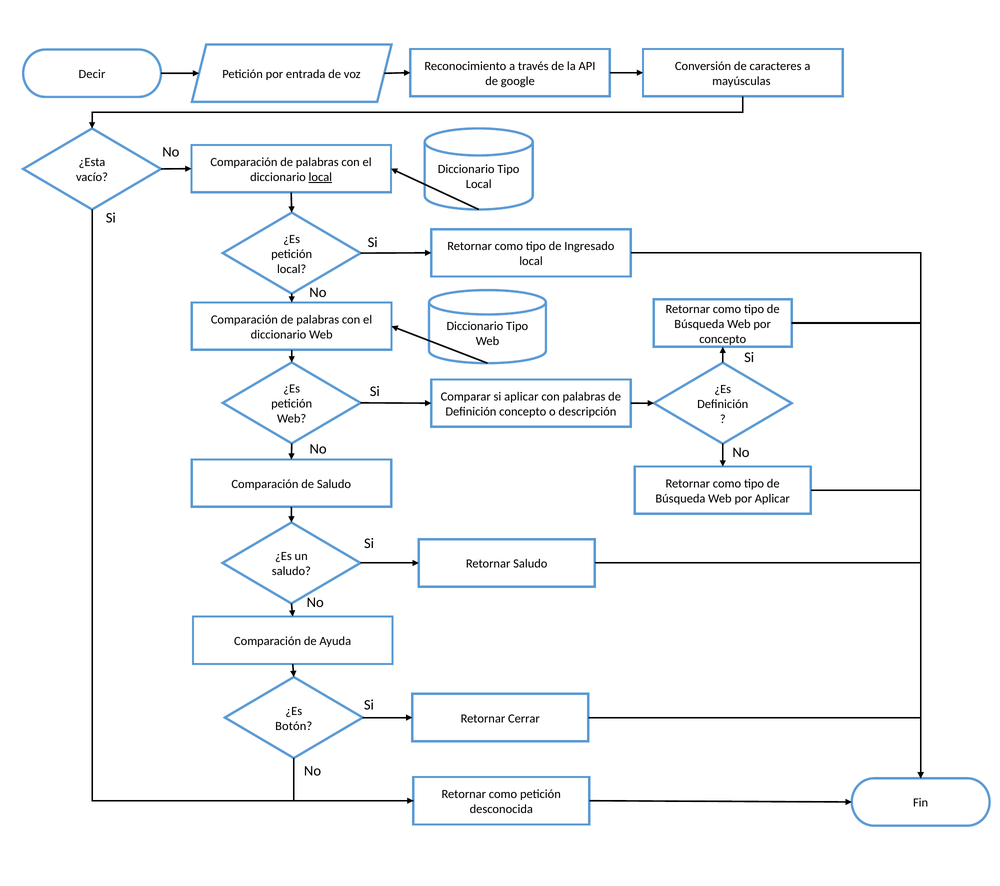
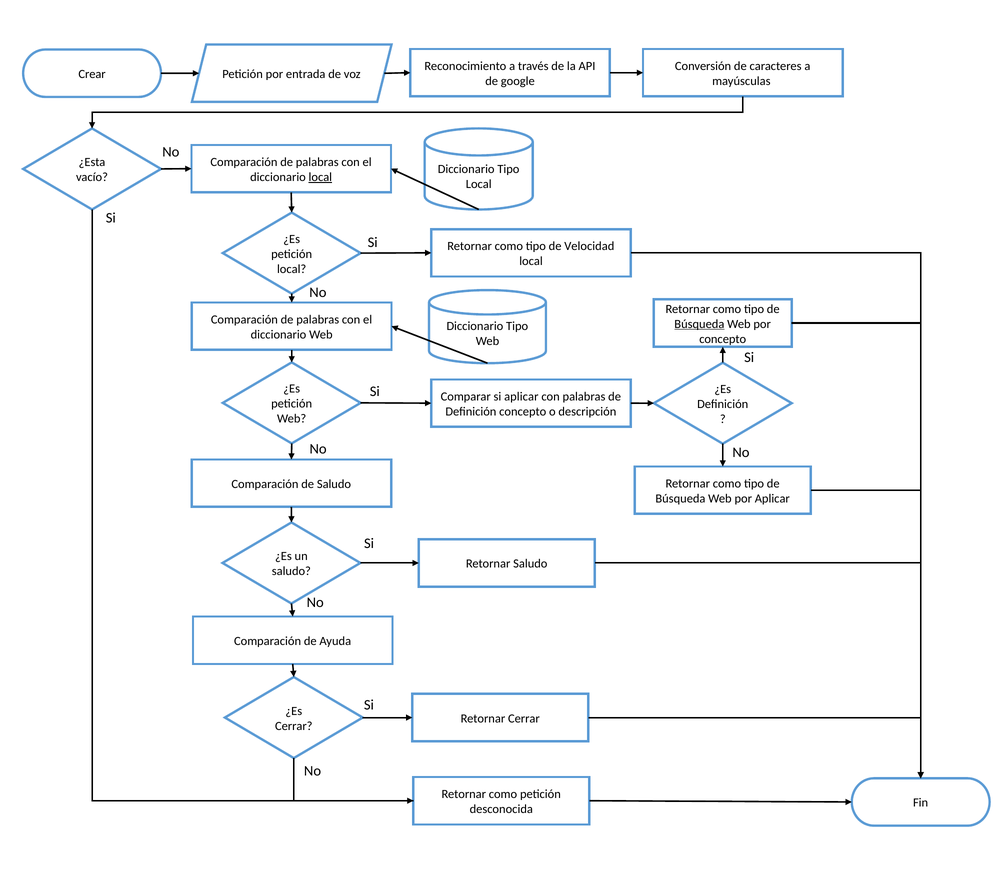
Decir: Decir -> Crear
Ingresado: Ingresado -> Velocidad
Búsqueda at (699, 324) underline: none -> present
Botón at (294, 726): Botón -> Cerrar
